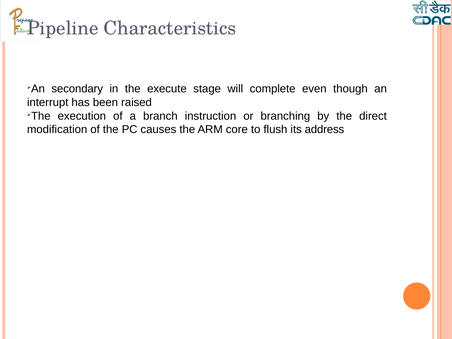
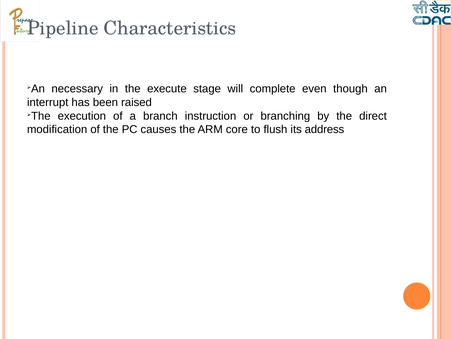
secondary: secondary -> necessary
